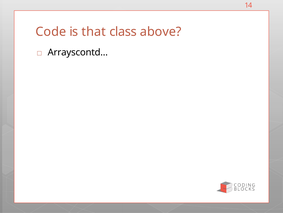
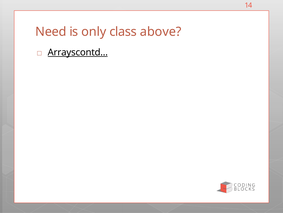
Code: Code -> Need
that: that -> only
Arrayscontd… underline: none -> present
